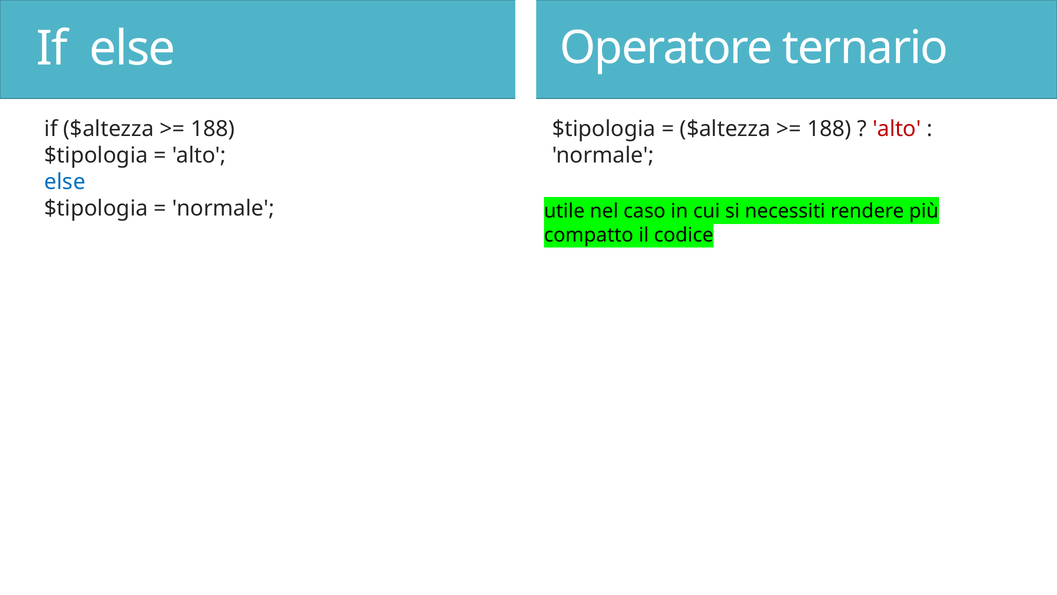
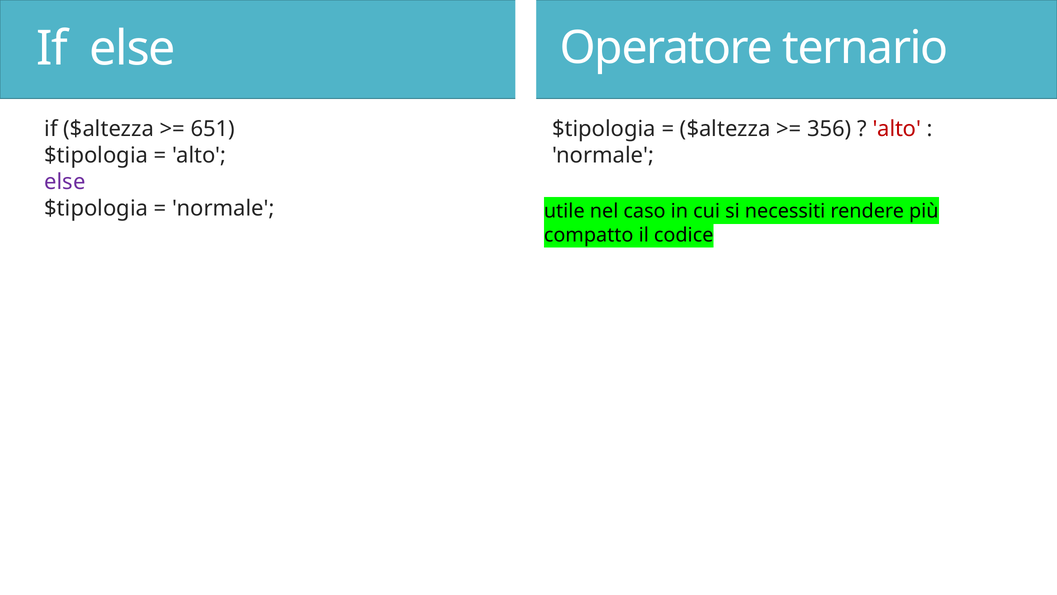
188 at (213, 129): 188 -> 651
188 at (829, 129): 188 -> 356
else at (65, 182) colour: blue -> purple
